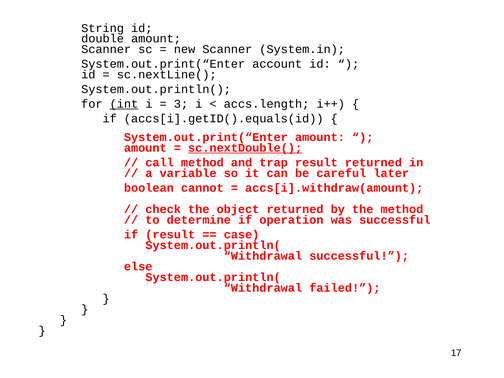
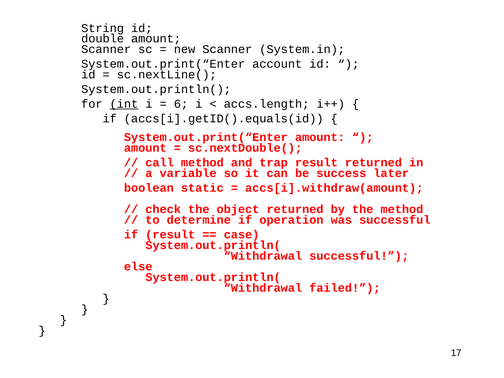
3: 3 -> 6
sc.nextDouble( underline: present -> none
careful: careful -> success
cannot: cannot -> static
